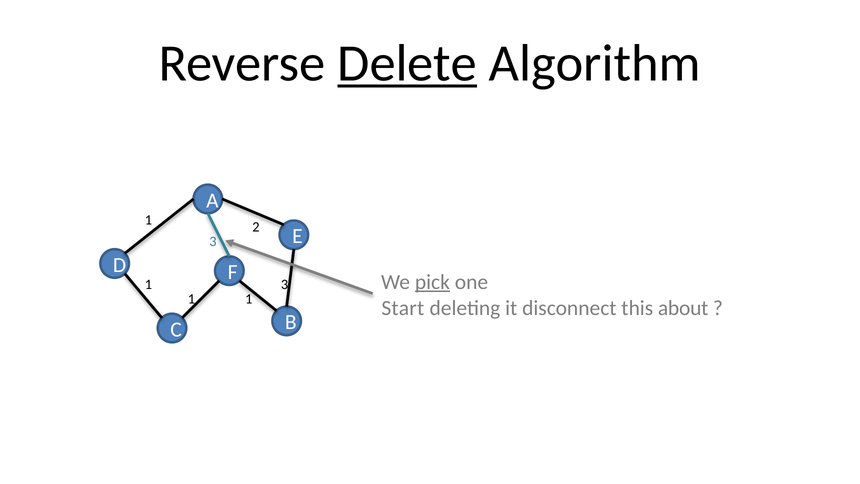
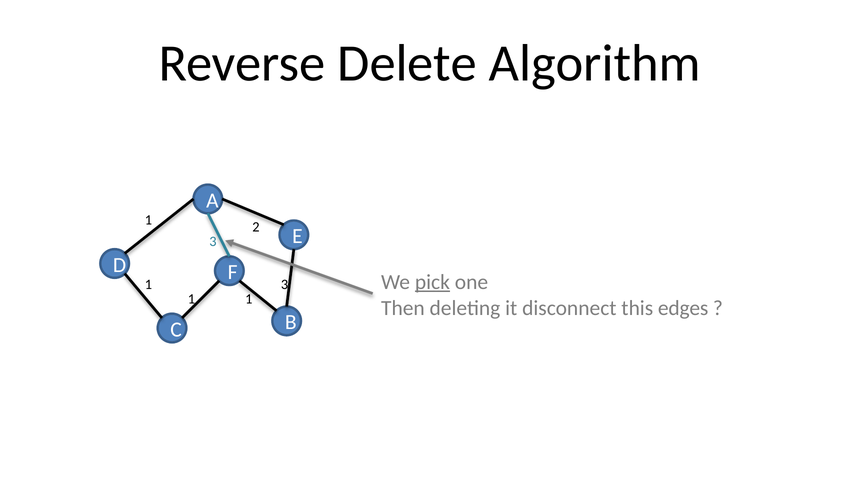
Delete underline: present -> none
Start: Start -> Then
about: about -> edges
